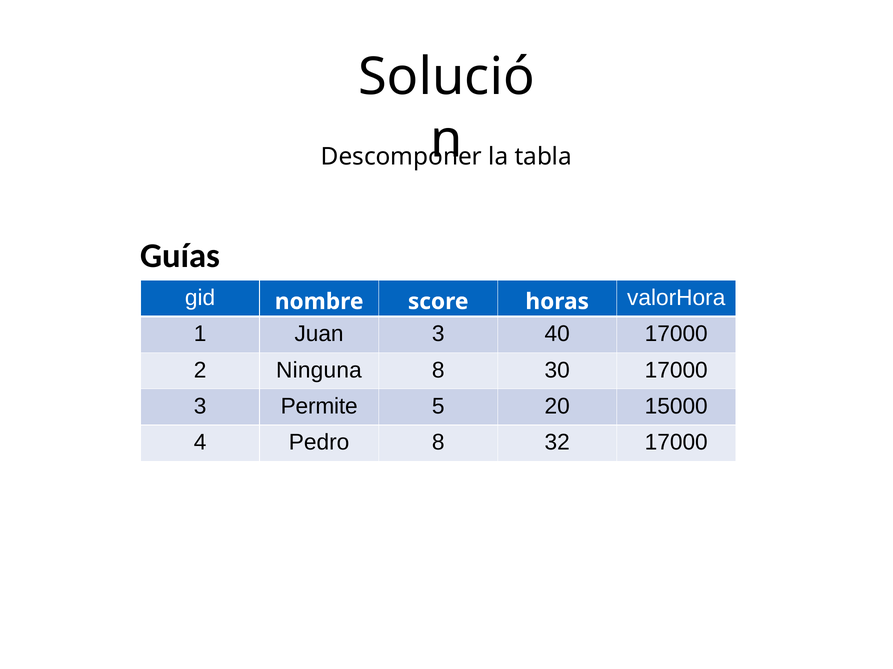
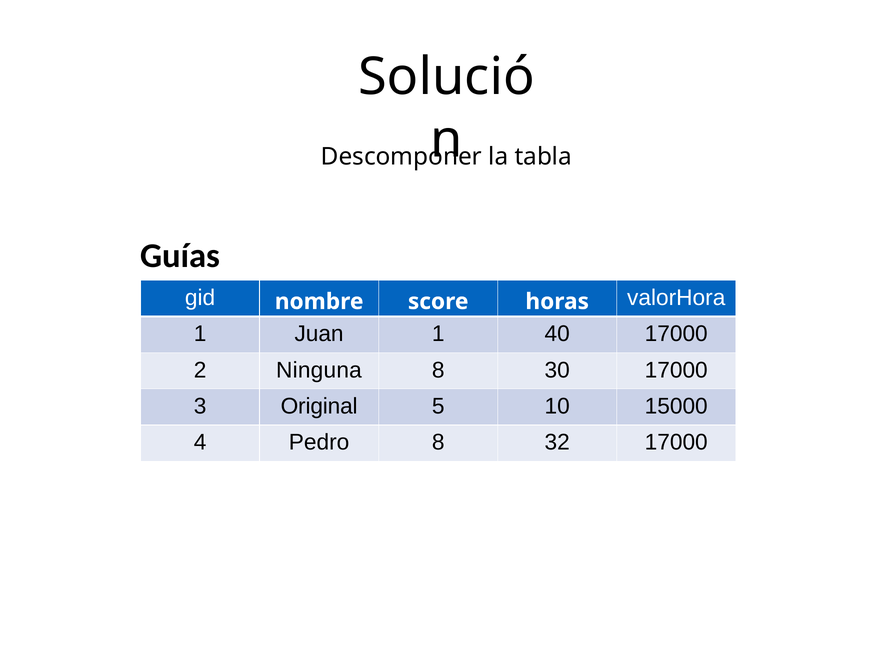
Juan 3: 3 -> 1
Permite: Permite -> Original
20: 20 -> 10
